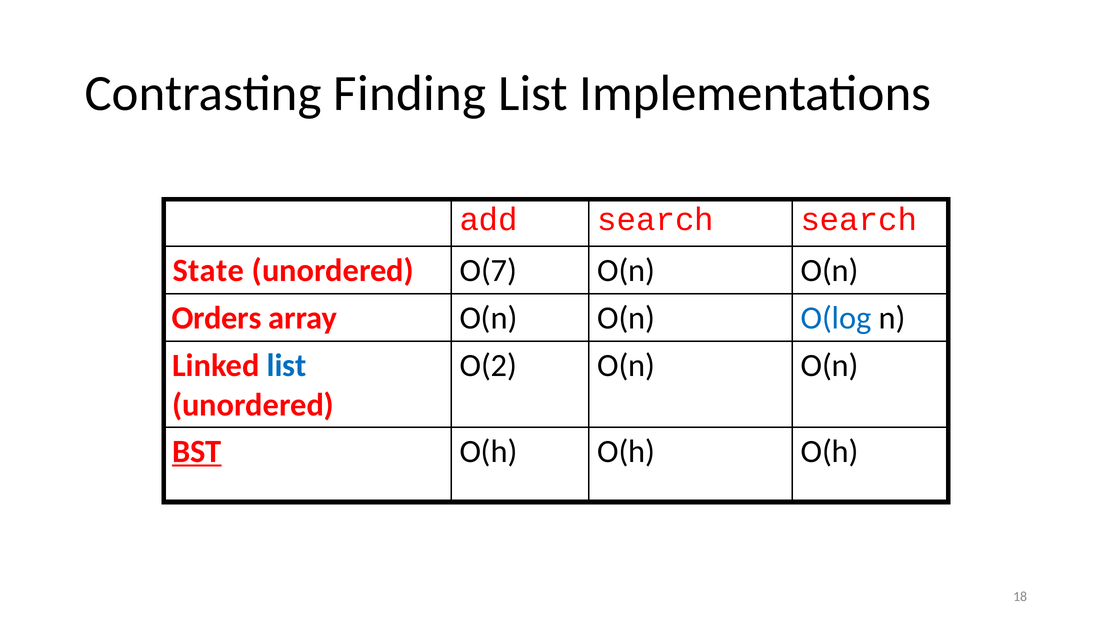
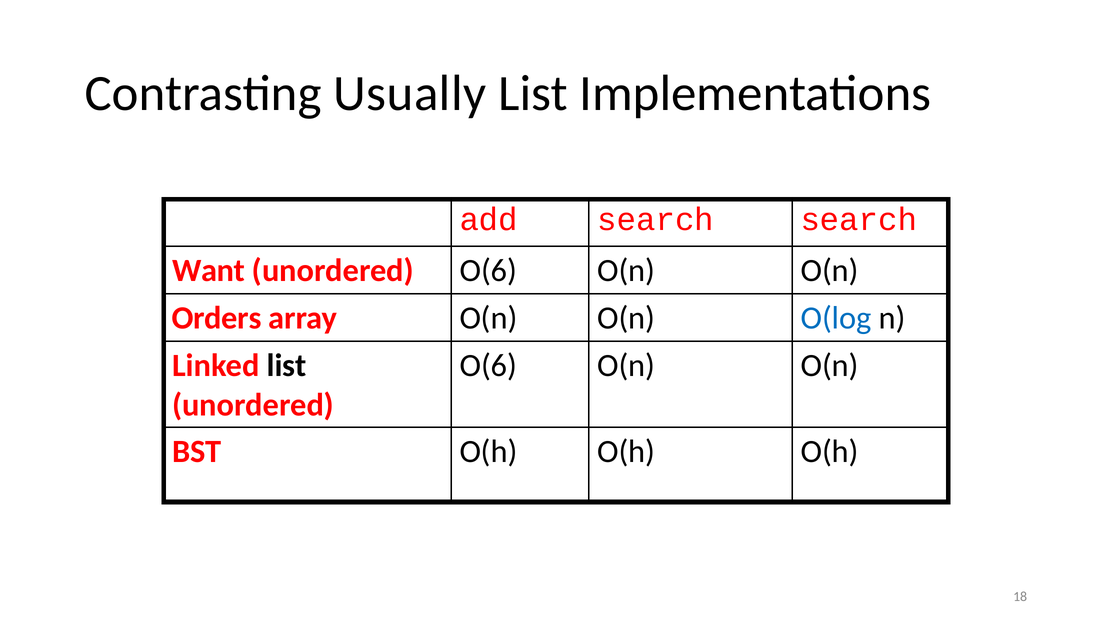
Finding: Finding -> Usually
State: State -> Want
O(7 at (488, 271): O(7 -> O(6
list at (287, 366) colour: blue -> black
O(2 at (488, 366): O(2 -> O(6
BST underline: present -> none
